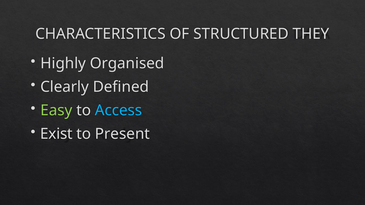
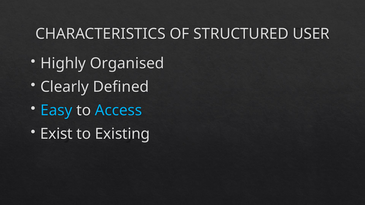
THEY: THEY -> USER
Easy colour: light green -> light blue
Present: Present -> Existing
